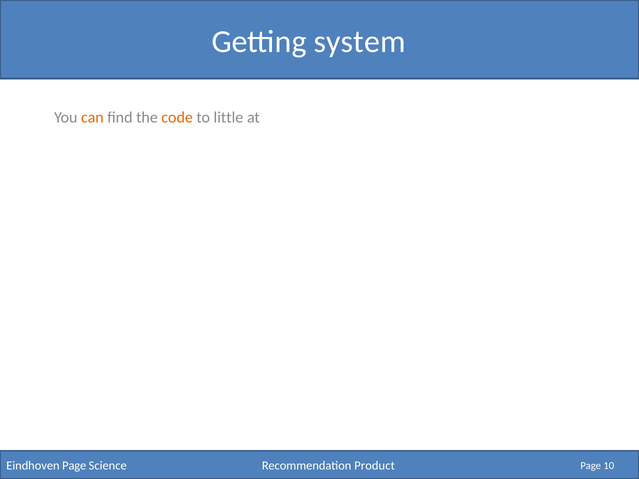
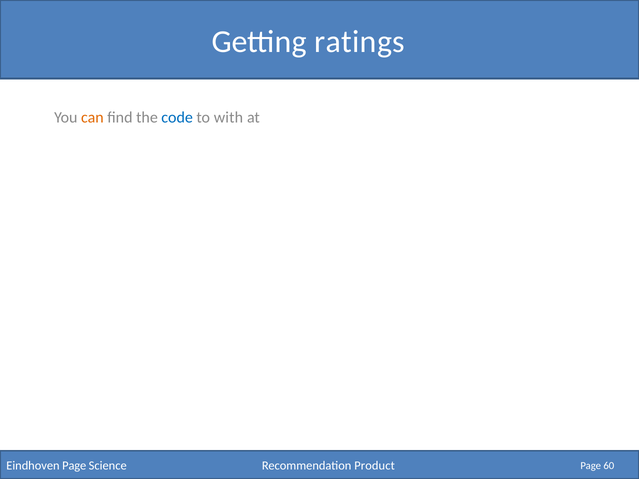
system: system -> ratings
code colour: orange -> blue
little: little -> with
10: 10 -> 60
